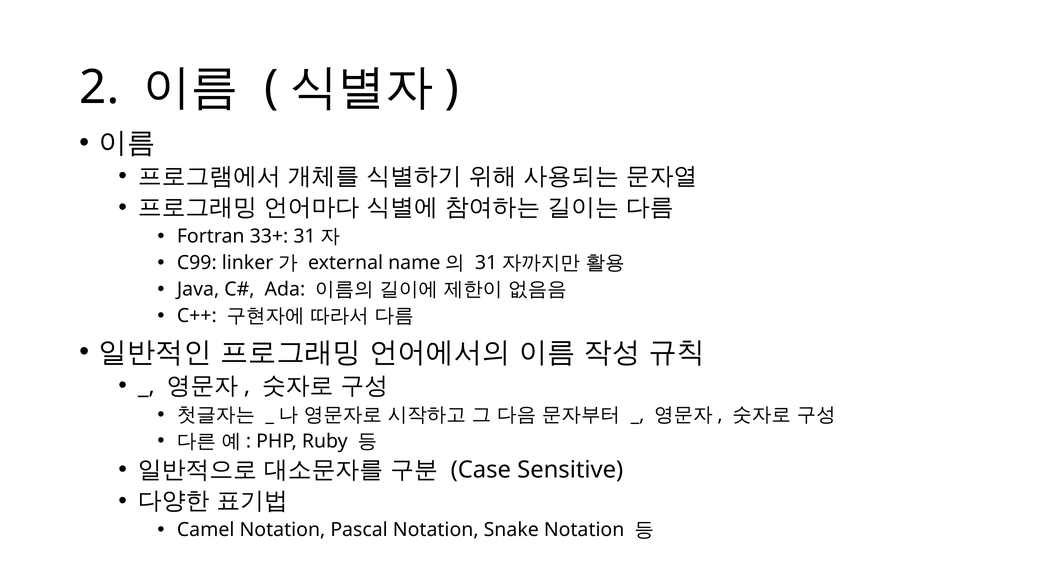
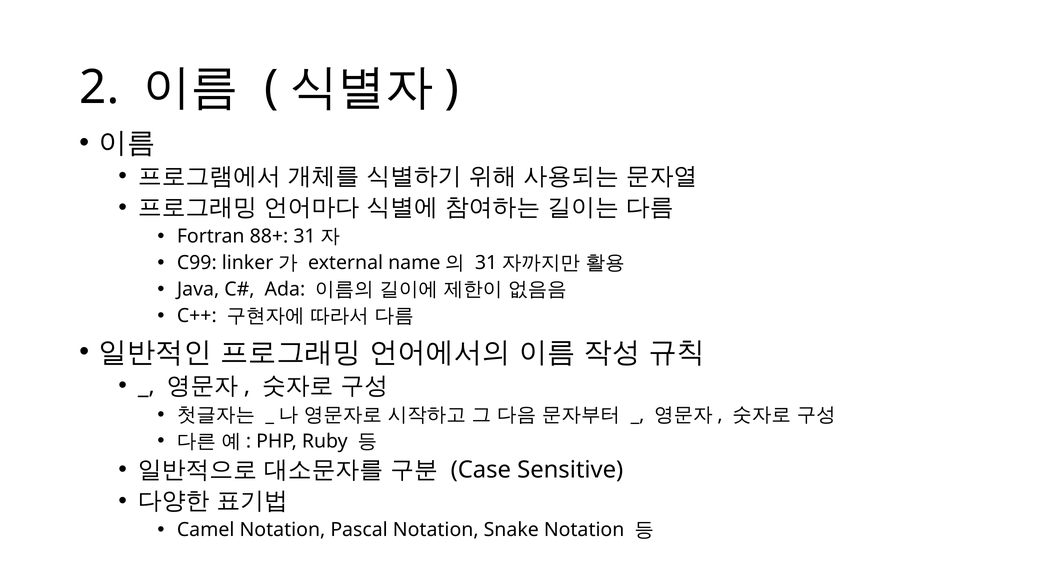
33+: 33+ -> 88+
